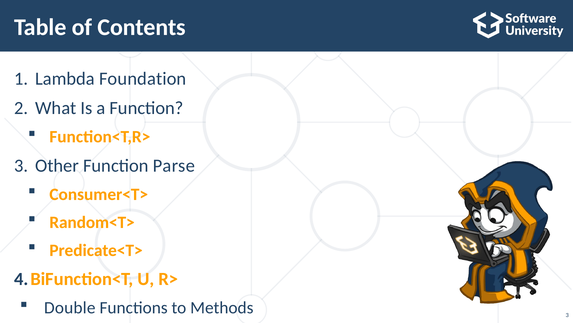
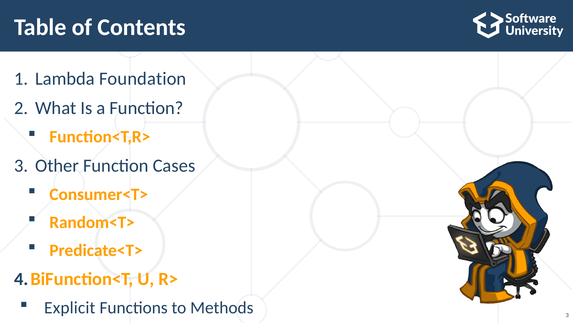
Parse: Parse -> Cases
Double: Double -> Explicit
